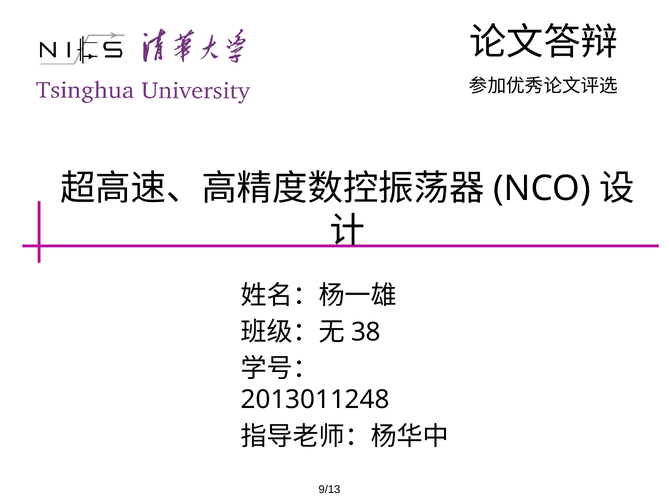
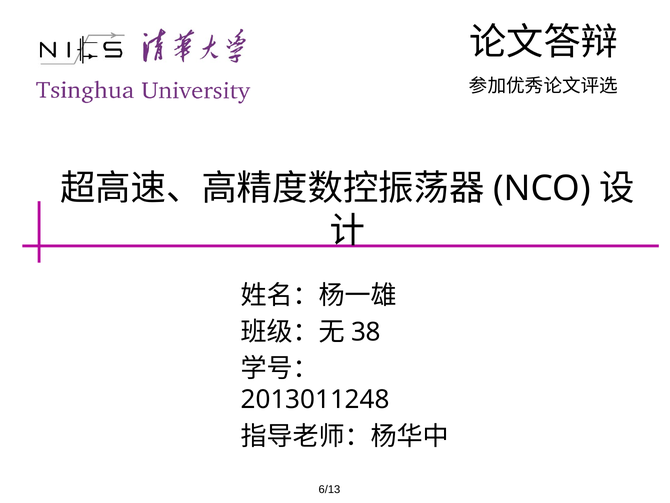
9/13: 9/13 -> 6/13
